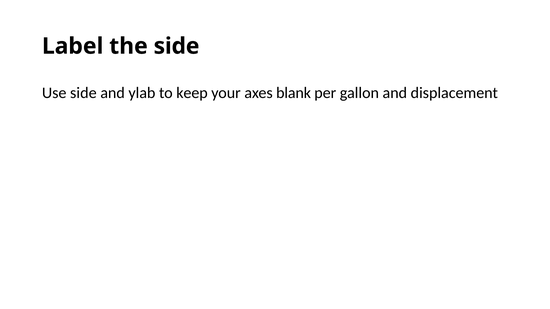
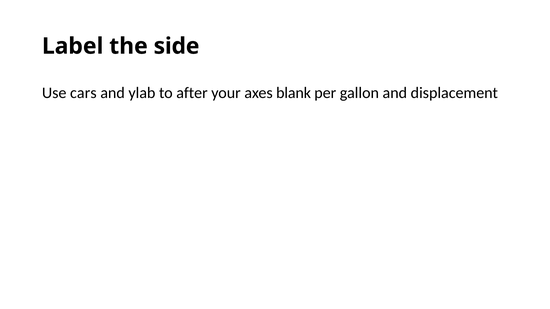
Use side: side -> cars
keep: keep -> after
